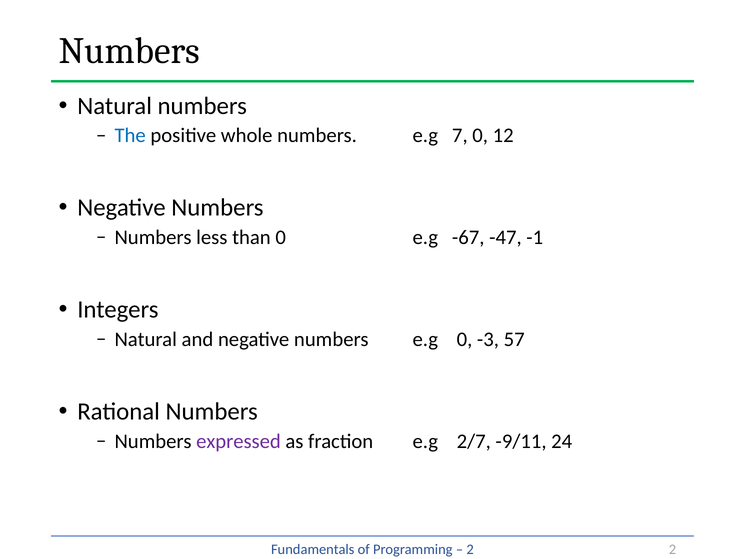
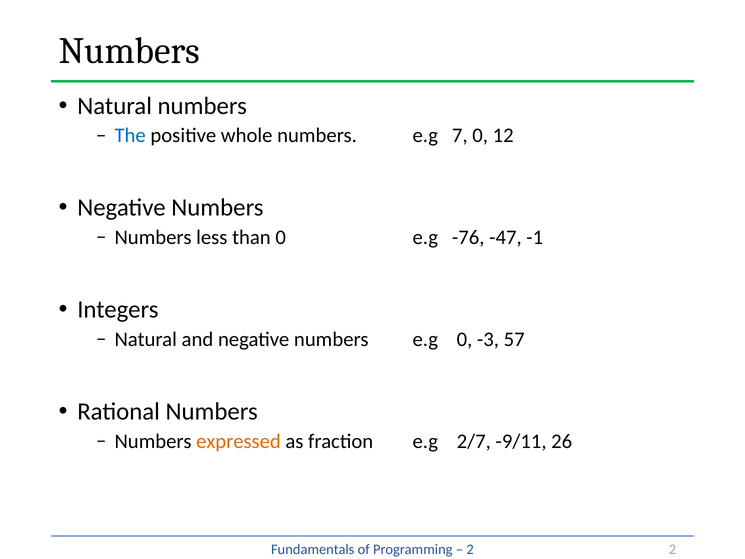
-67: -67 -> -76
expressed colour: purple -> orange
24: 24 -> 26
